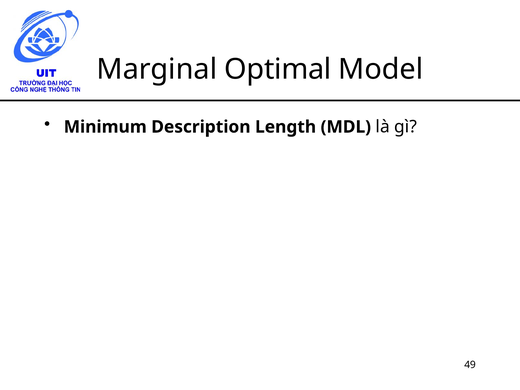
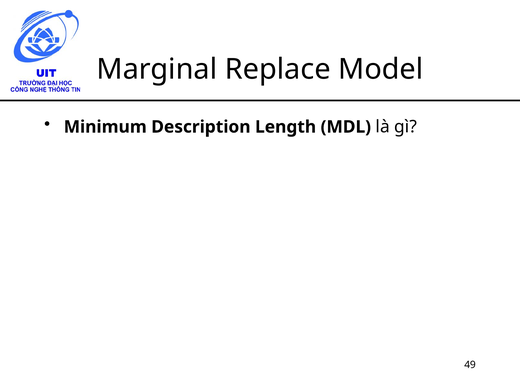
Optimal: Optimal -> Replace
